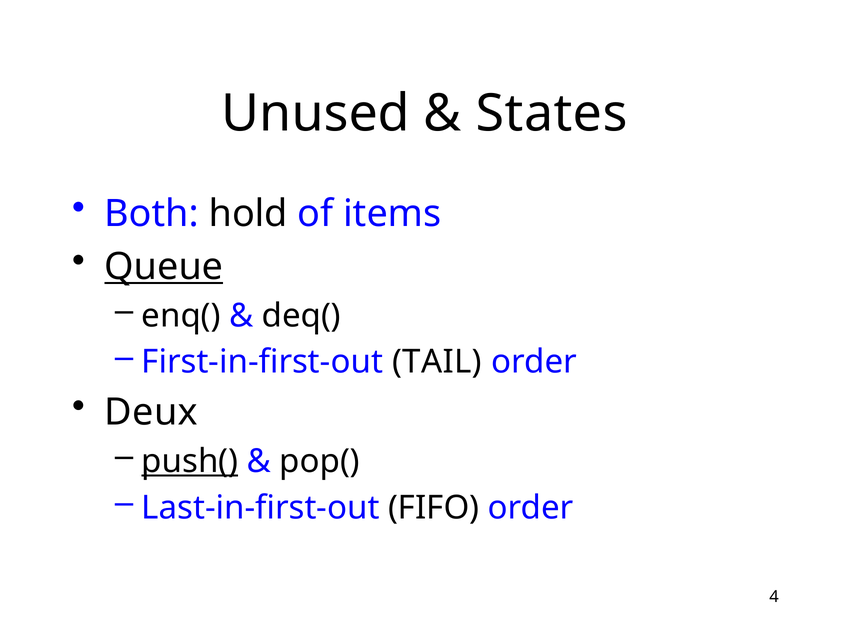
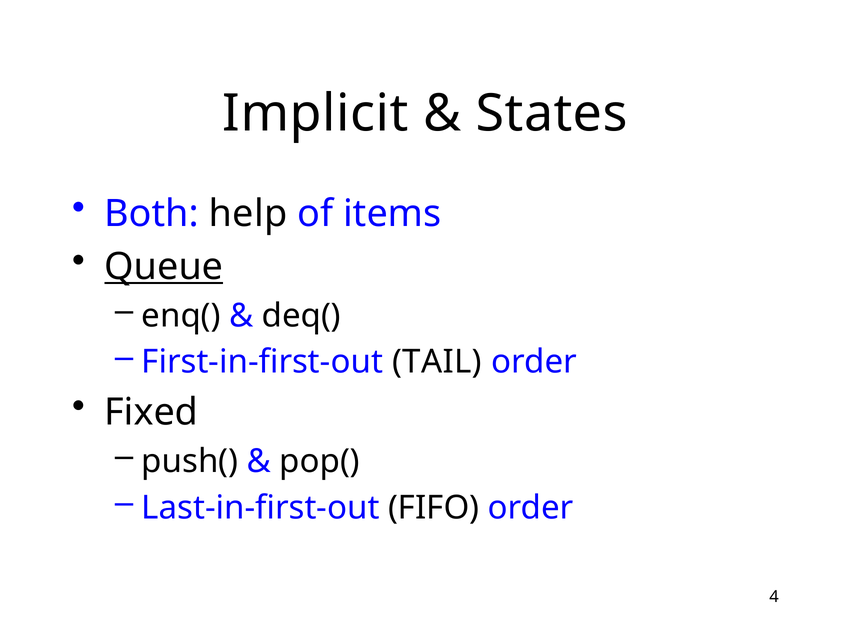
Unused: Unused -> Implicit
hold: hold -> help
Deux: Deux -> Fixed
push( underline: present -> none
